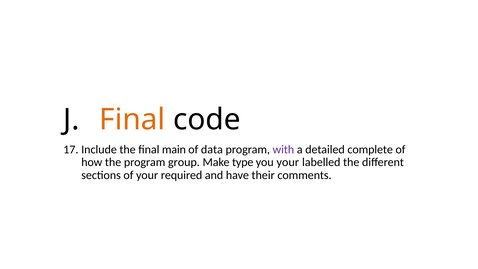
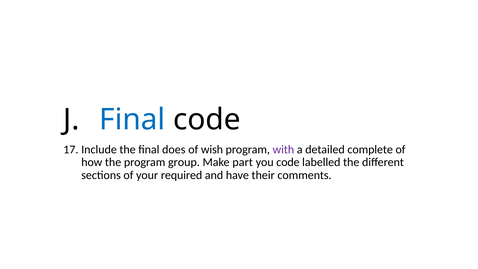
Final at (132, 119) colour: orange -> blue
main: main -> does
data: data -> wish
type: type -> part
you your: your -> code
